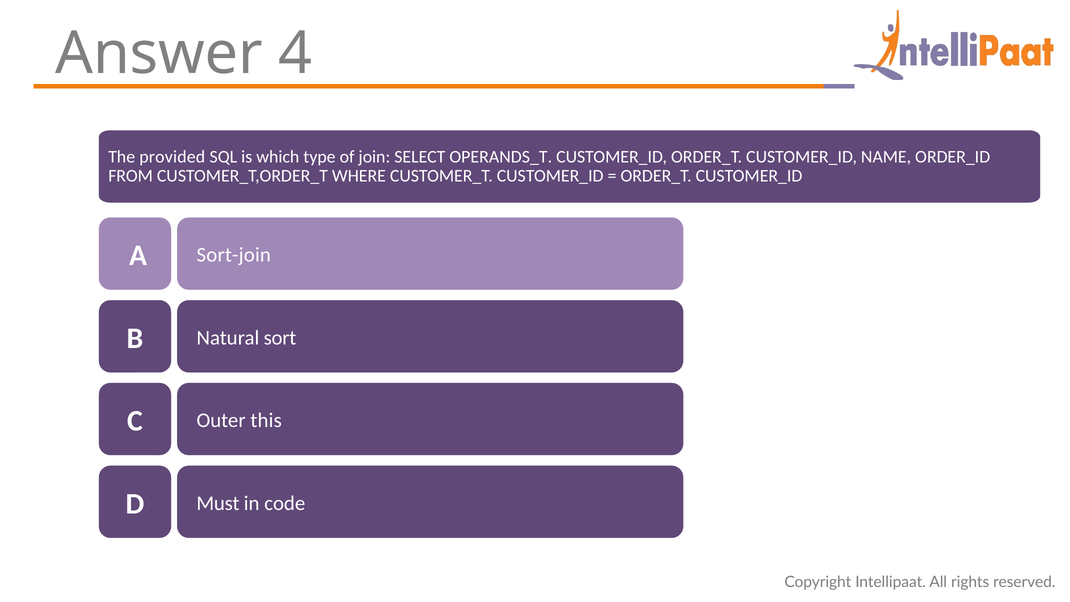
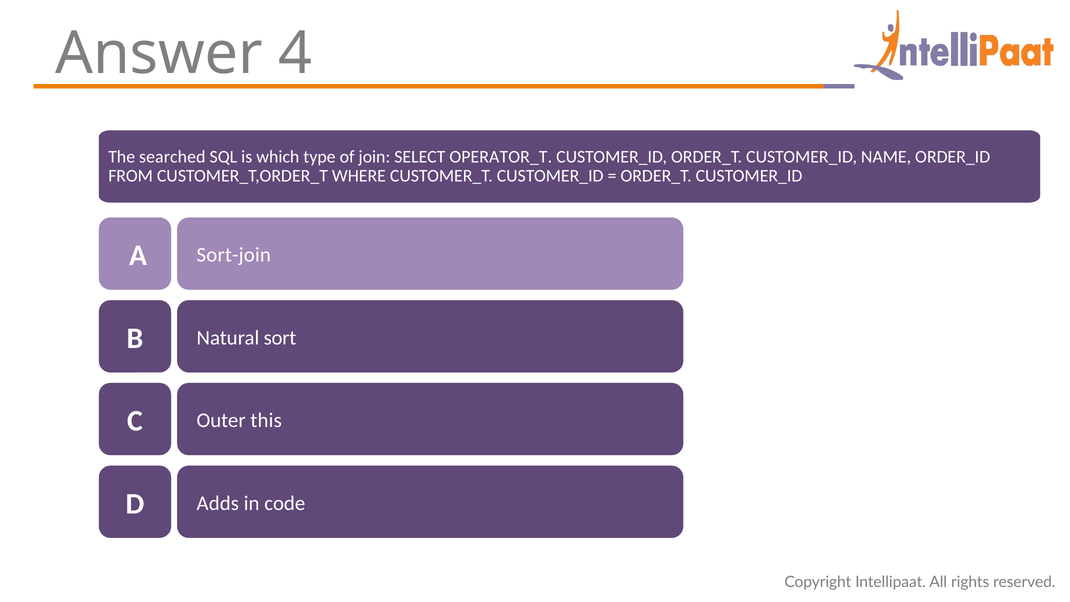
provided: provided -> searched
OPERANDS_T: OPERANDS_T -> OPERATOR_T
Must: Must -> Adds
